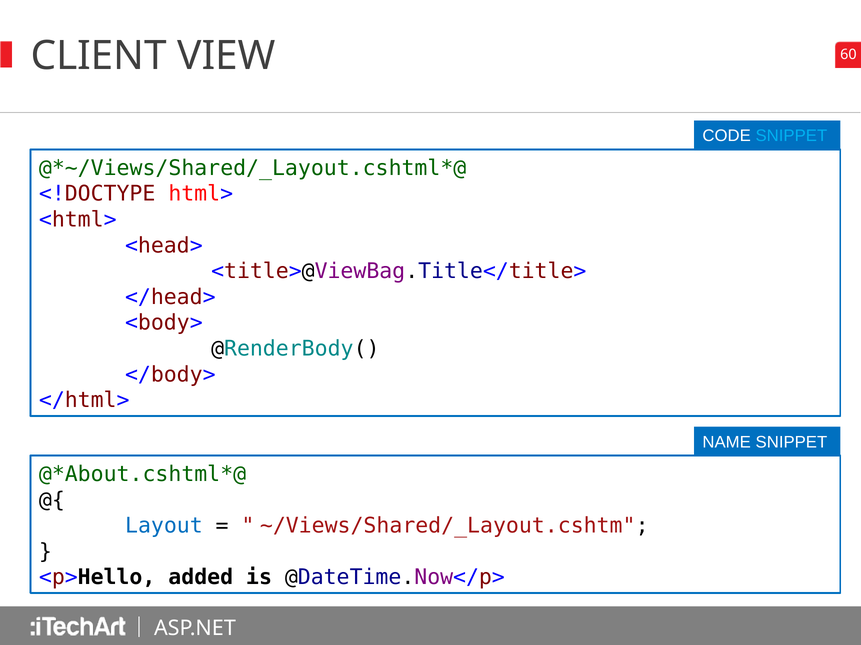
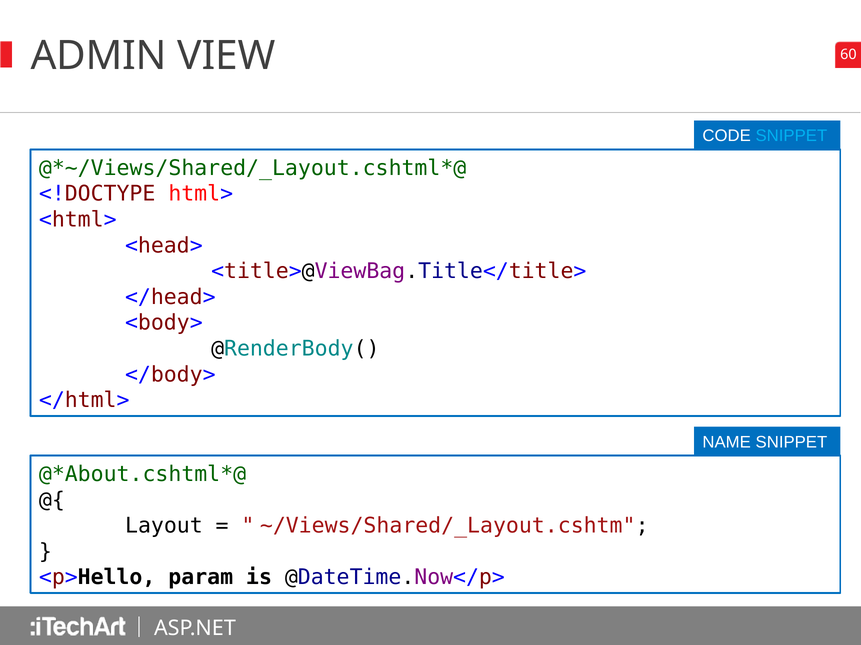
CLIENT: CLIENT -> ADMIN
Layout colour: blue -> black
added: added -> param
